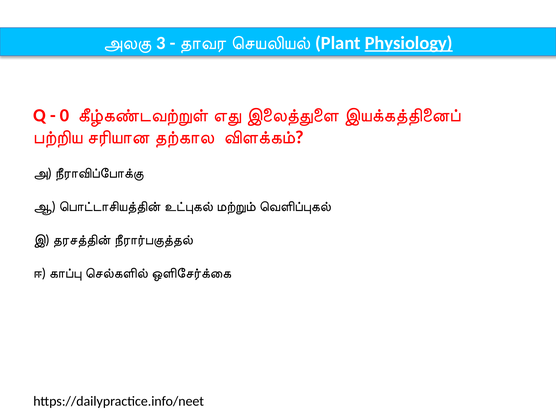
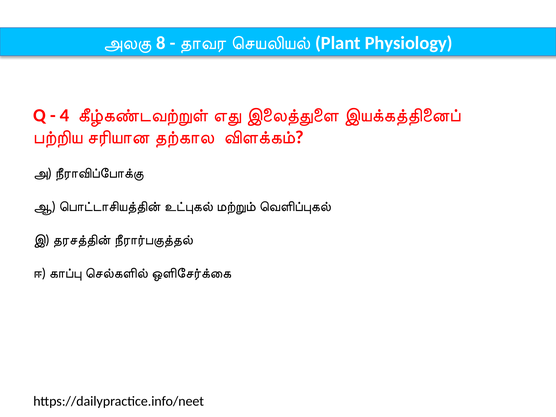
3: 3 -> 8
Physiology underline: present -> none
0: 0 -> 4
